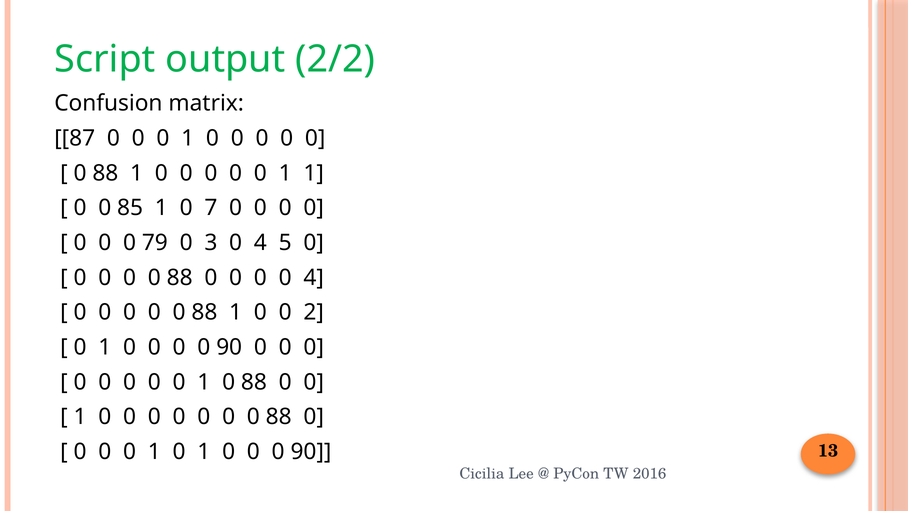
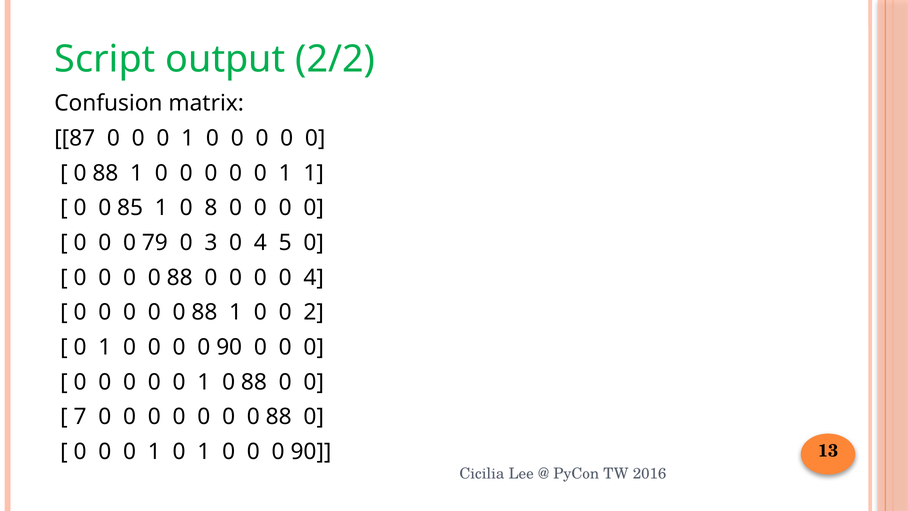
7: 7 -> 8
1 at (80, 417): 1 -> 7
